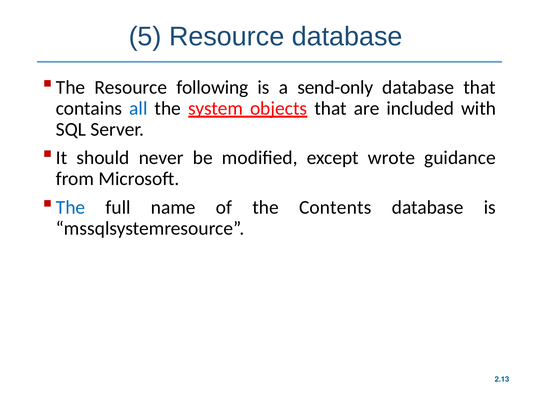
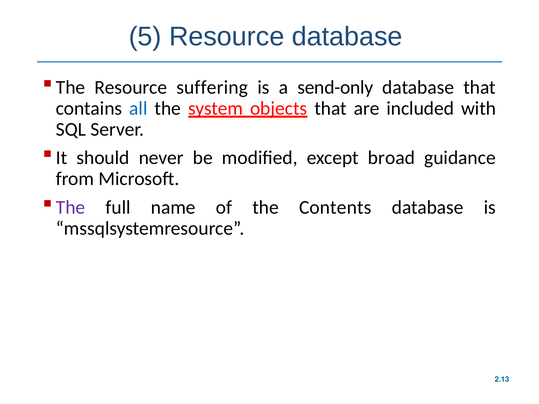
following: following -> suffering
wrote: wrote -> broad
The at (71, 207) colour: blue -> purple
